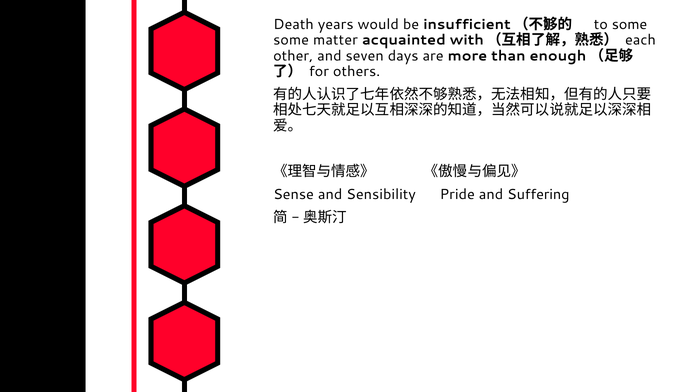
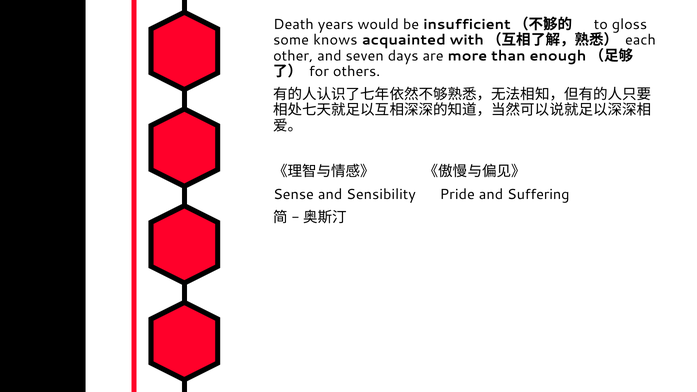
to some: some -> gloss
matter: matter -> knows
